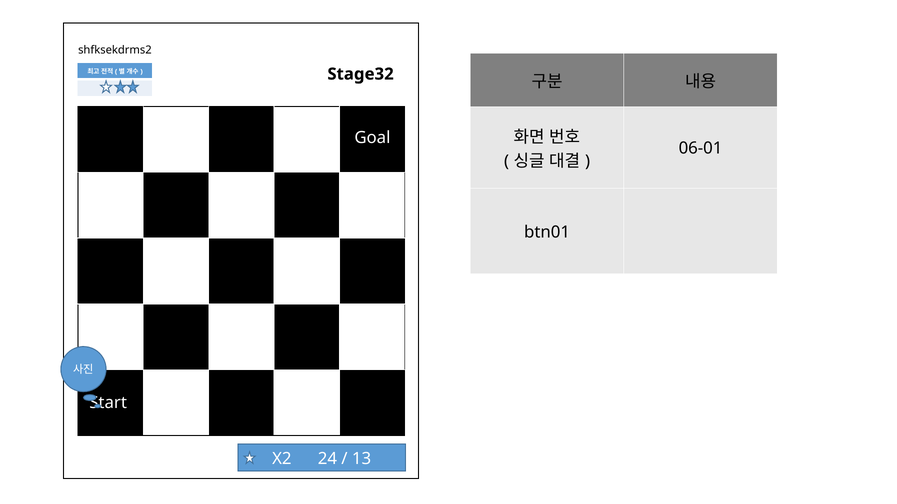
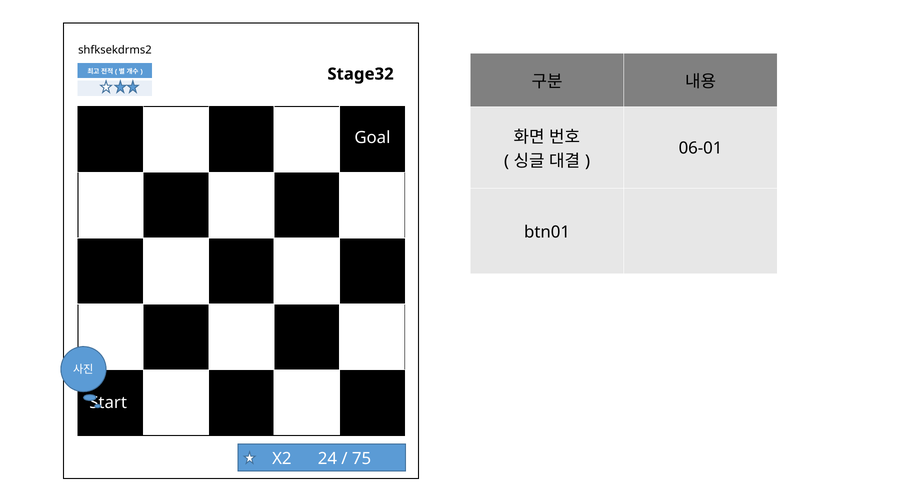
13: 13 -> 75
